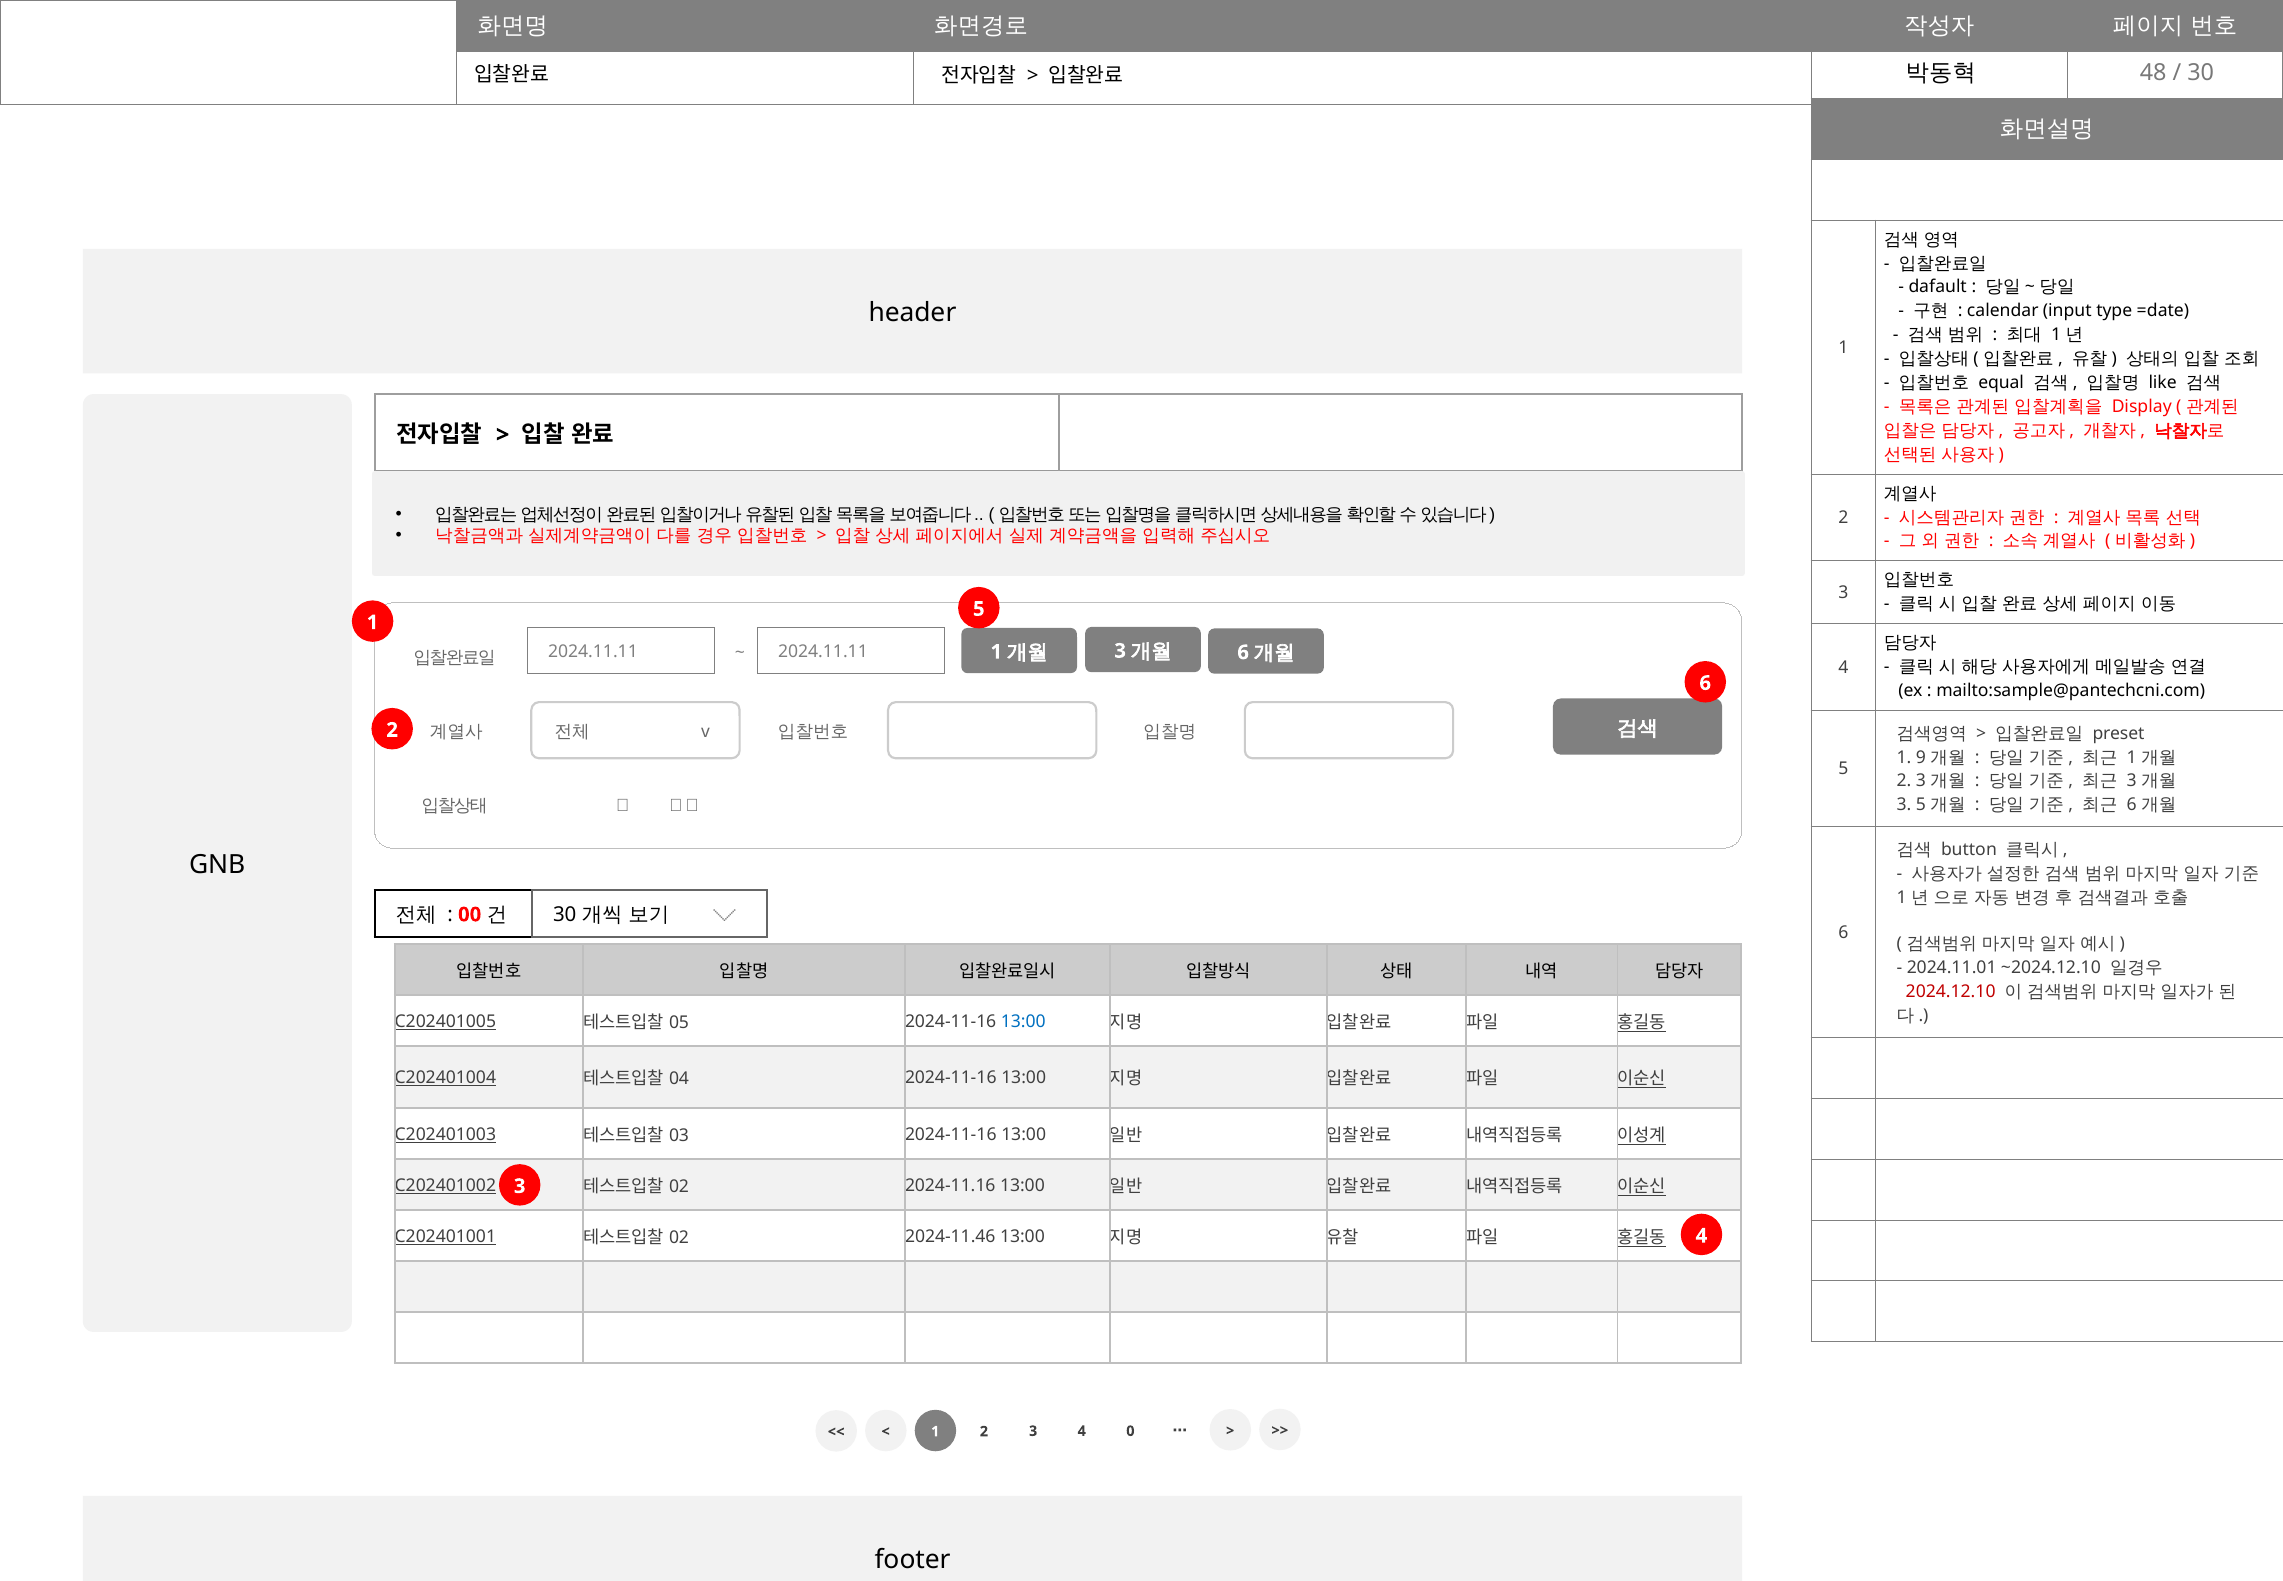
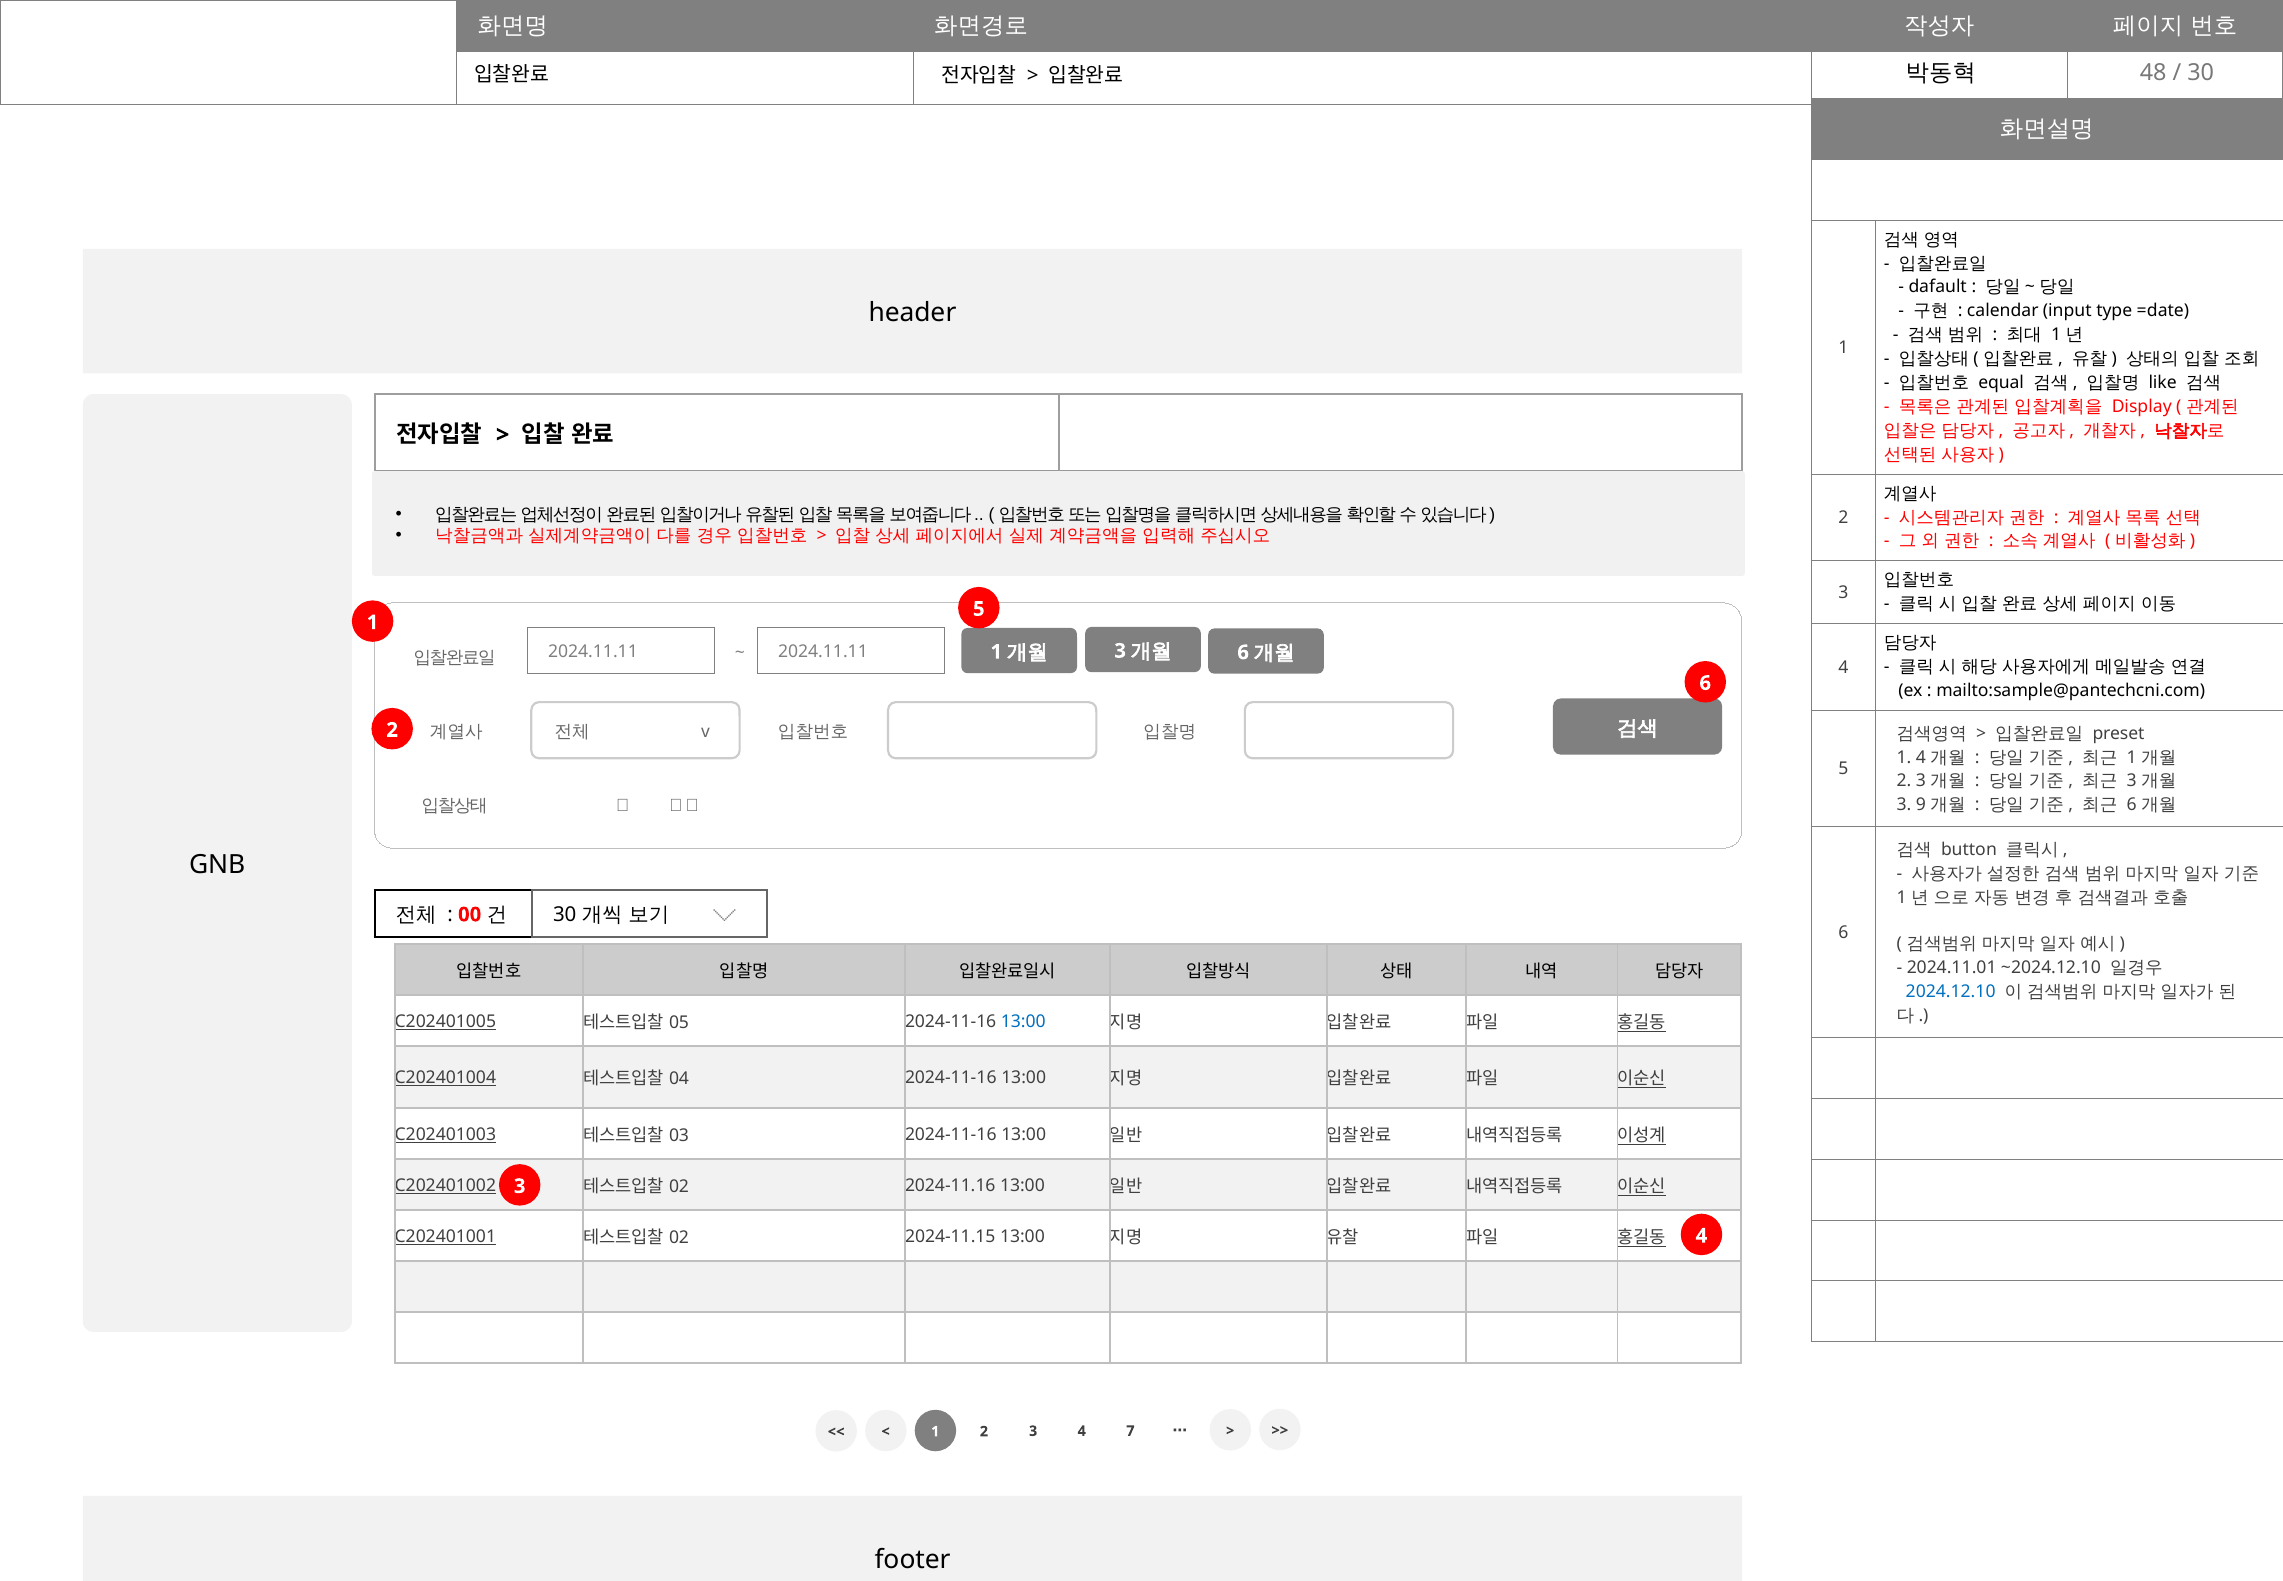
1 9: 9 -> 4
3 5: 5 -> 9
2024.12.10 colour: red -> blue
2024-11.46: 2024-11.46 -> 2024-11.15
0: 0 -> 7
